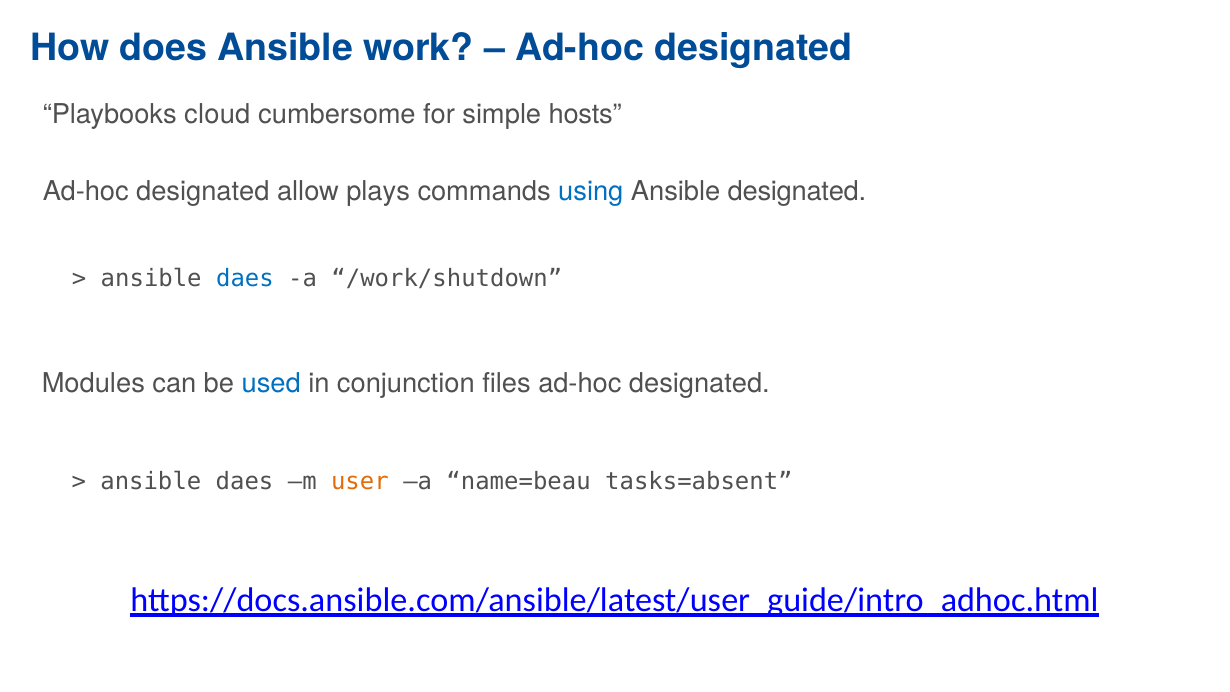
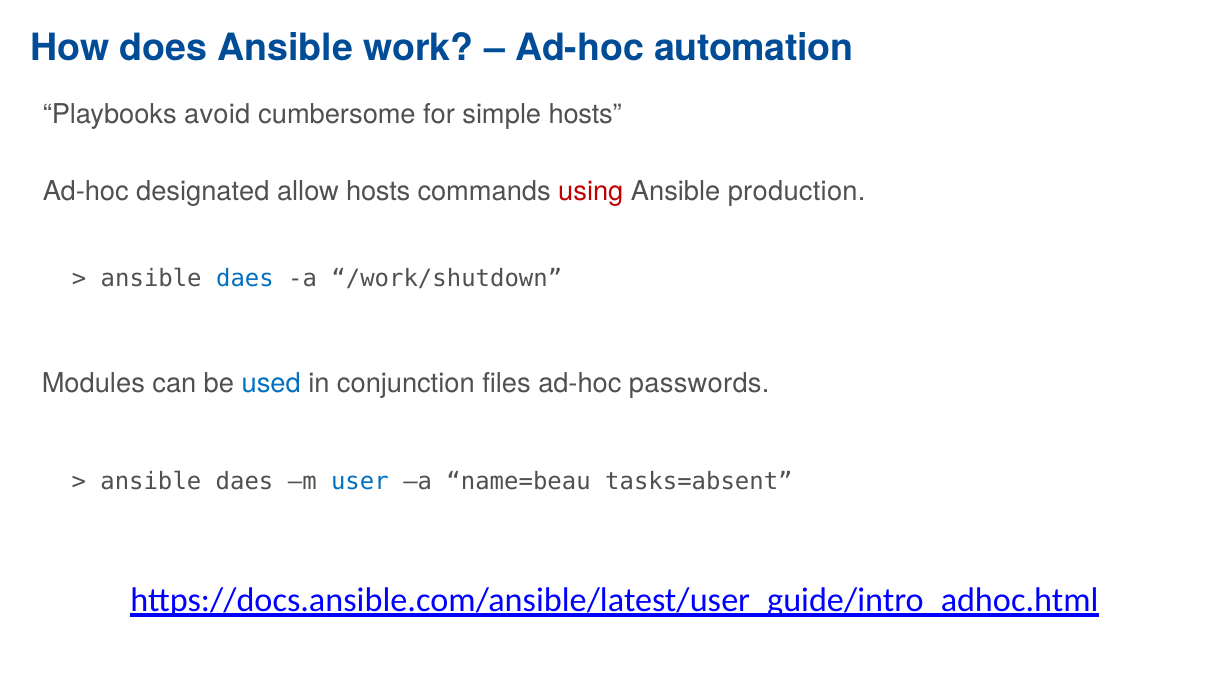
designated at (753, 49): designated -> automation
cloud: cloud -> avoid
allow plays: plays -> hosts
using colour: blue -> red
Ansible designated: designated -> production
designated at (699, 384): designated -> passwords
user colour: orange -> blue
